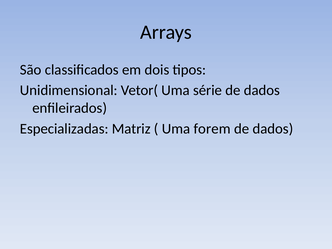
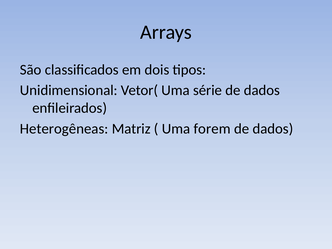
Especializadas: Especializadas -> Heterogêneas
